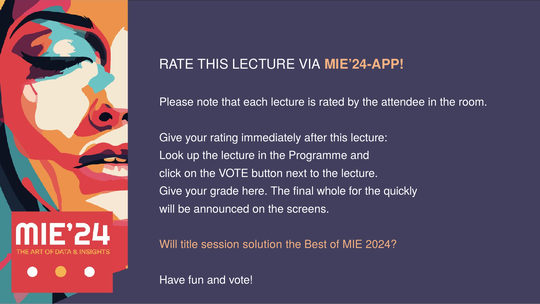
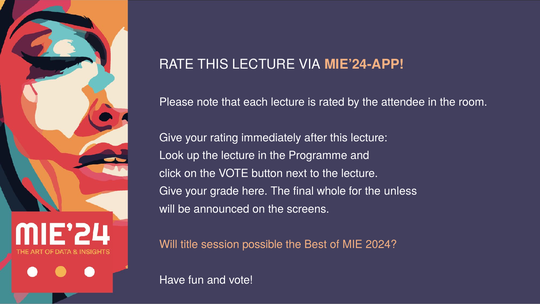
quickly: quickly -> unless
solution: solution -> possible
